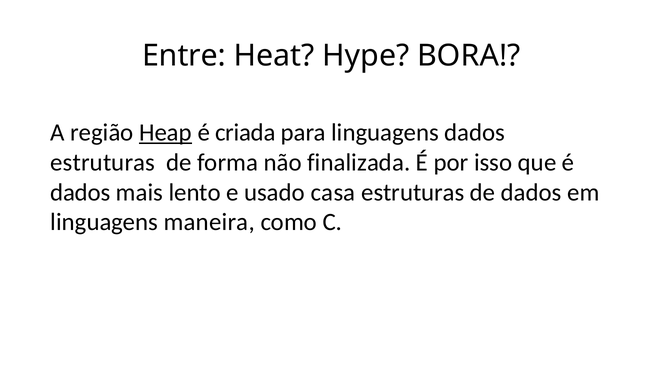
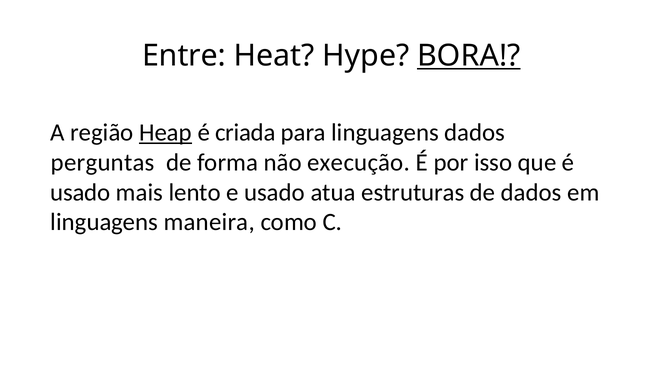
BORA underline: none -> present
estruturas at (103, 162): estruturas -> perguntas
finalizada: finalizada -> execução
dados at (80, 192): dados -> usado
casa: casa -> atua
